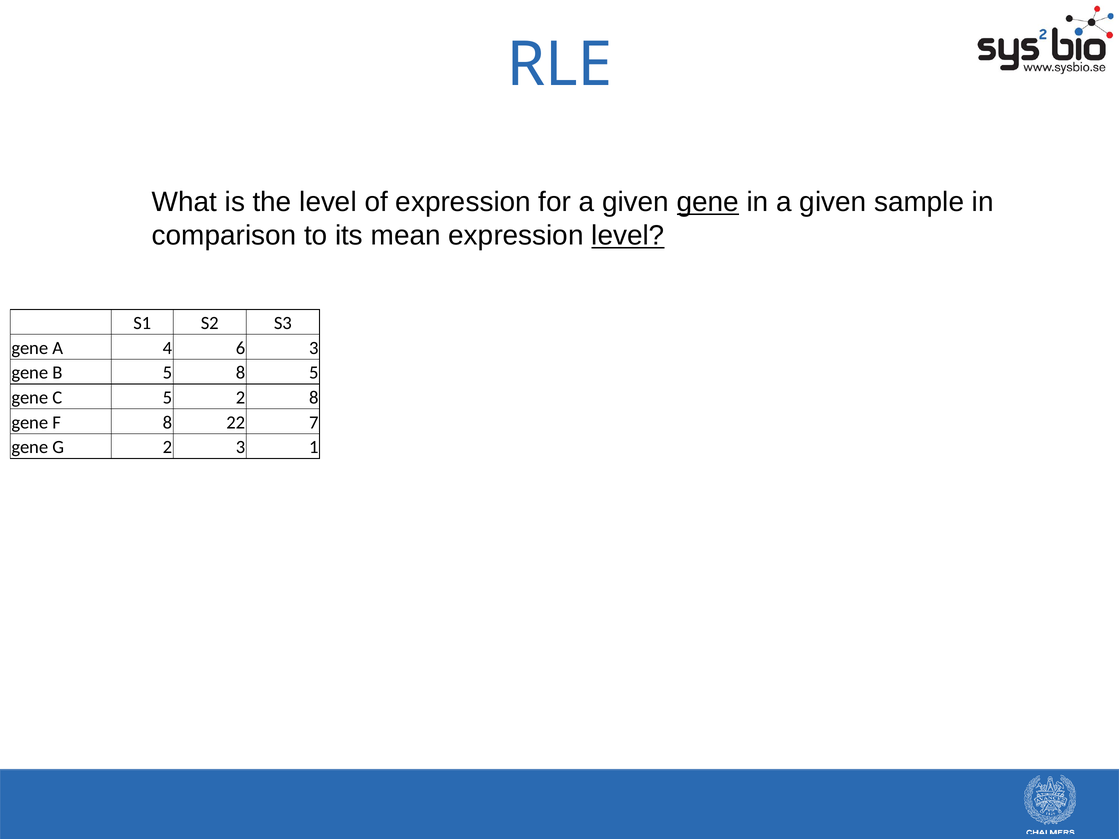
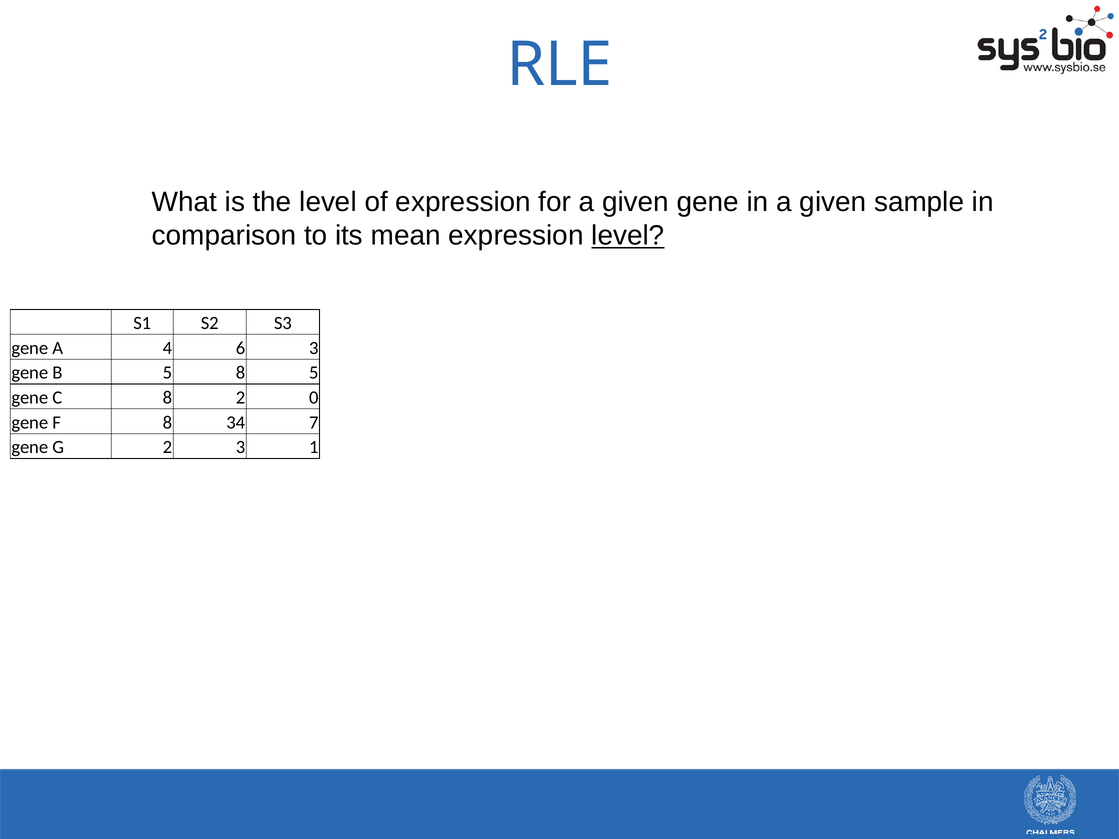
gene at (708, 202) underline: present -> none
C 5: 5 -> 8
2 8: 8 -> 0
22: 22 -> 34
